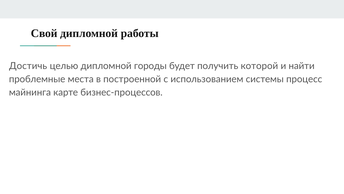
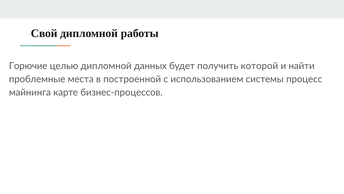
Достичь: Достичь -> Горючие
городы: городы -> данных
